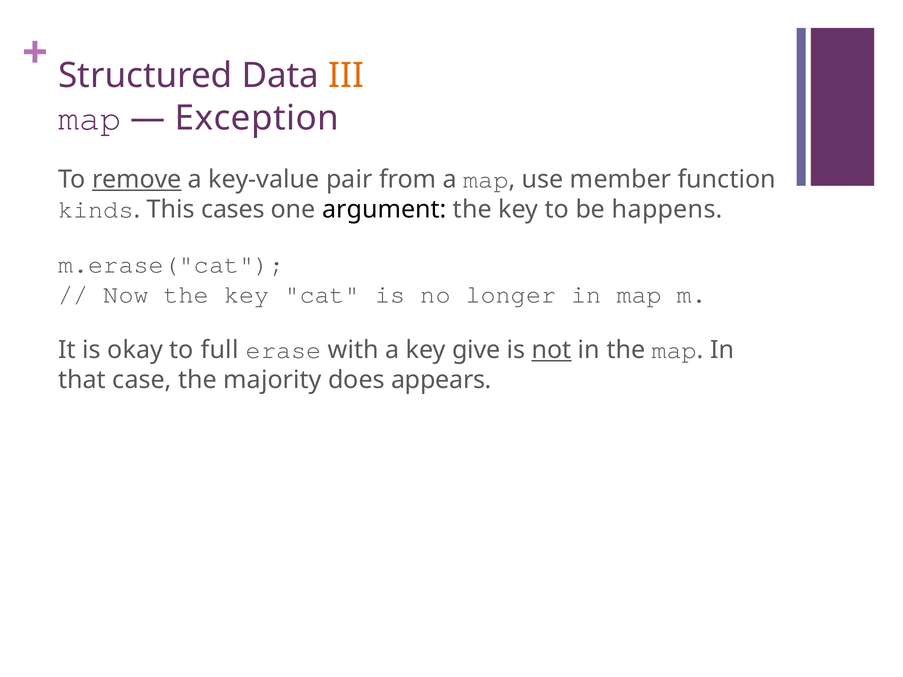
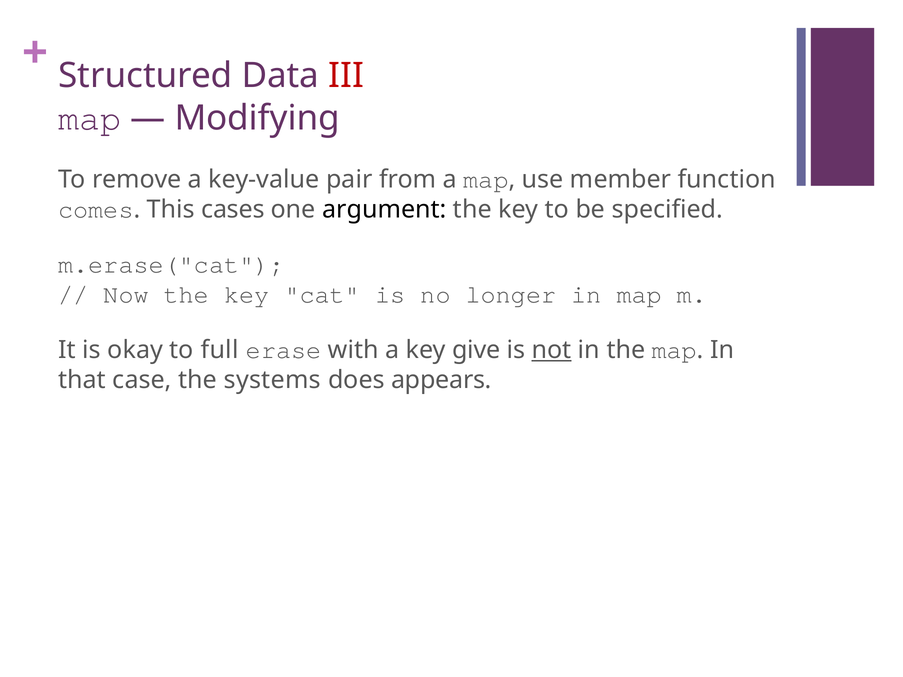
III colour: orange -> red
Exception: Exception -> Modifying
remove underline: present -> none
kinds: kinds -> comes
happens: happens -> specified
majority: majority -> systems
